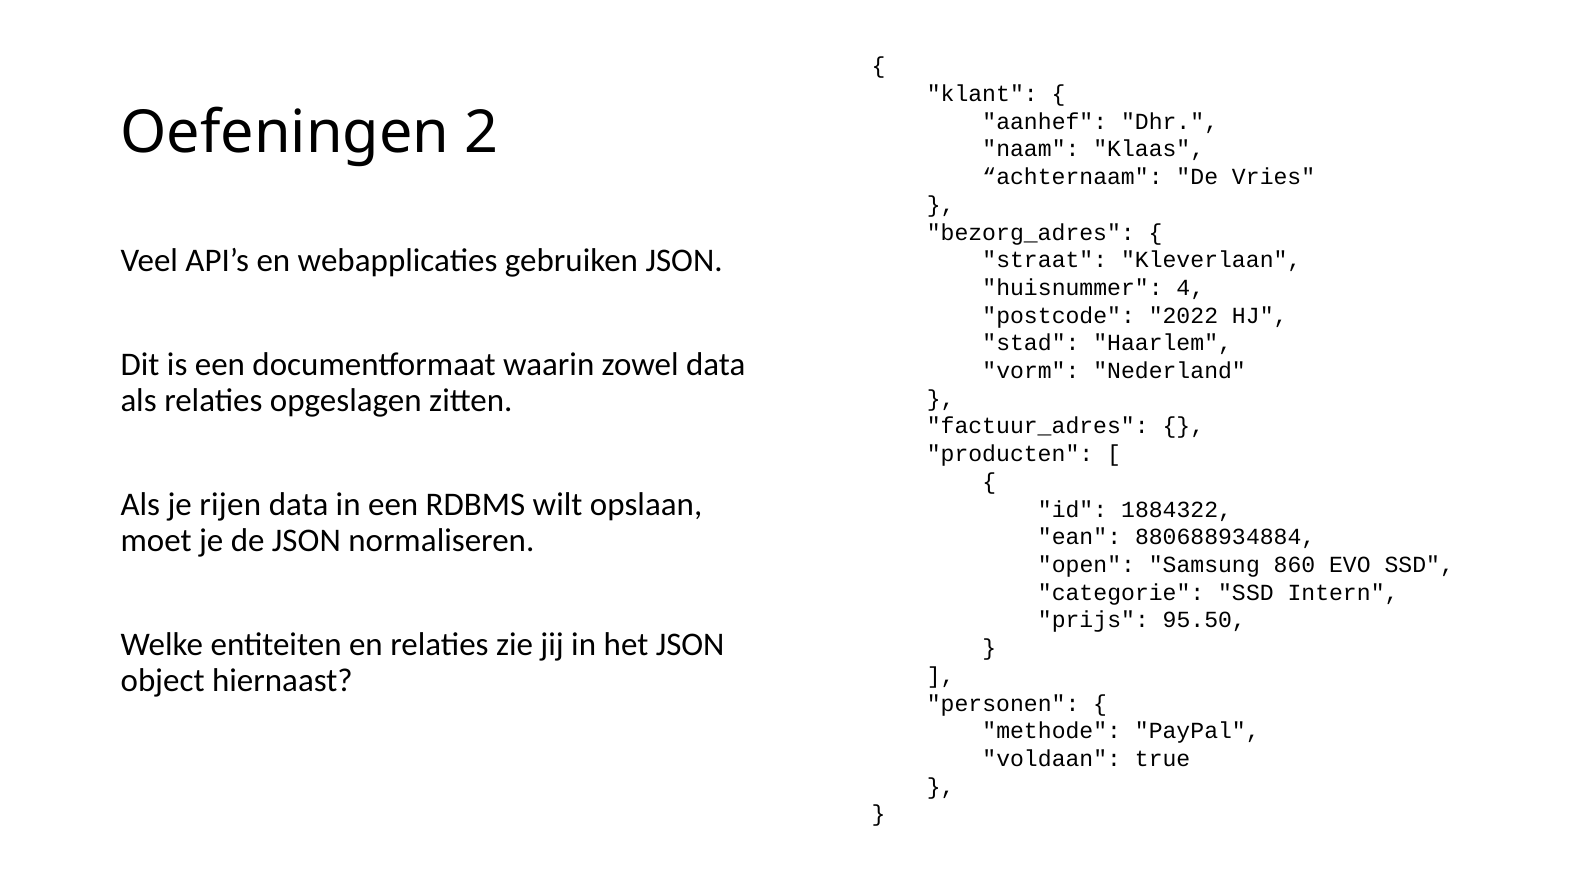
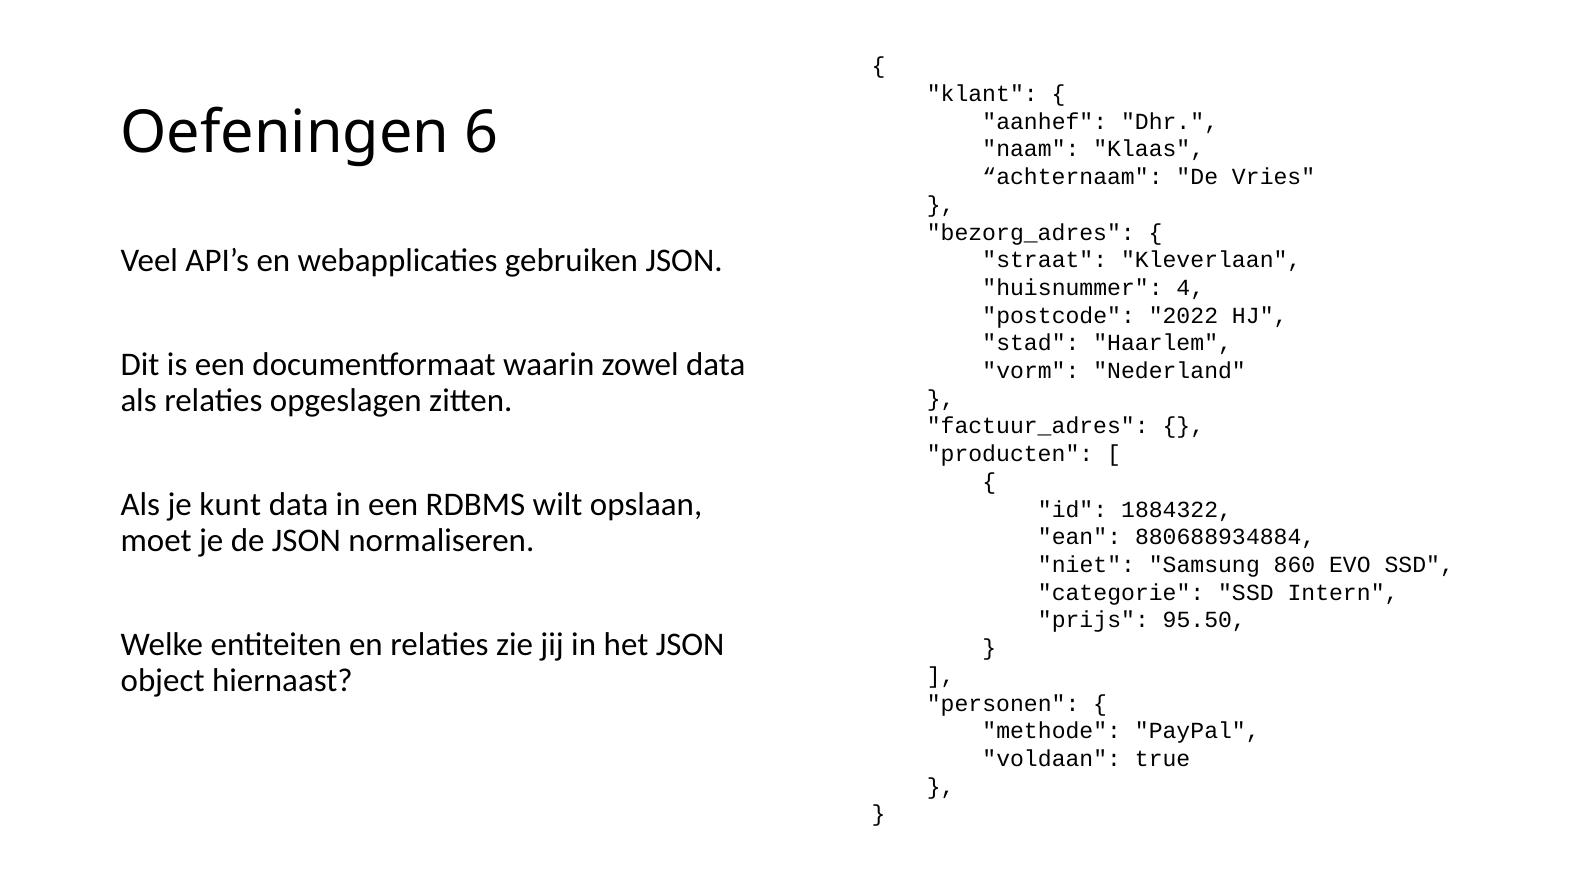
2: 2 -> 6
rijen: rijen -> kunt
open: open -> niet
